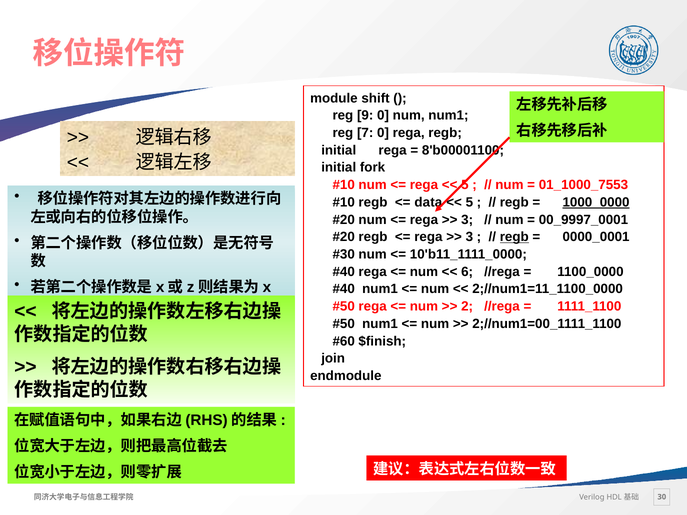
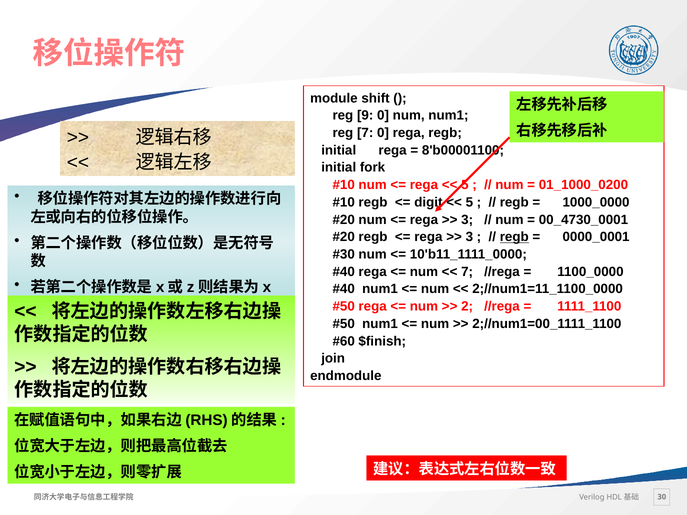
01_1000_7553: 01_1000_7553 -> 01_1000_0200
data: data -> digit
1000_0000 underline: present -> none
00_9997_0001: 00_9997_0001 -> 00_4730_0001
6 at (467, 272): 6 -> 7
